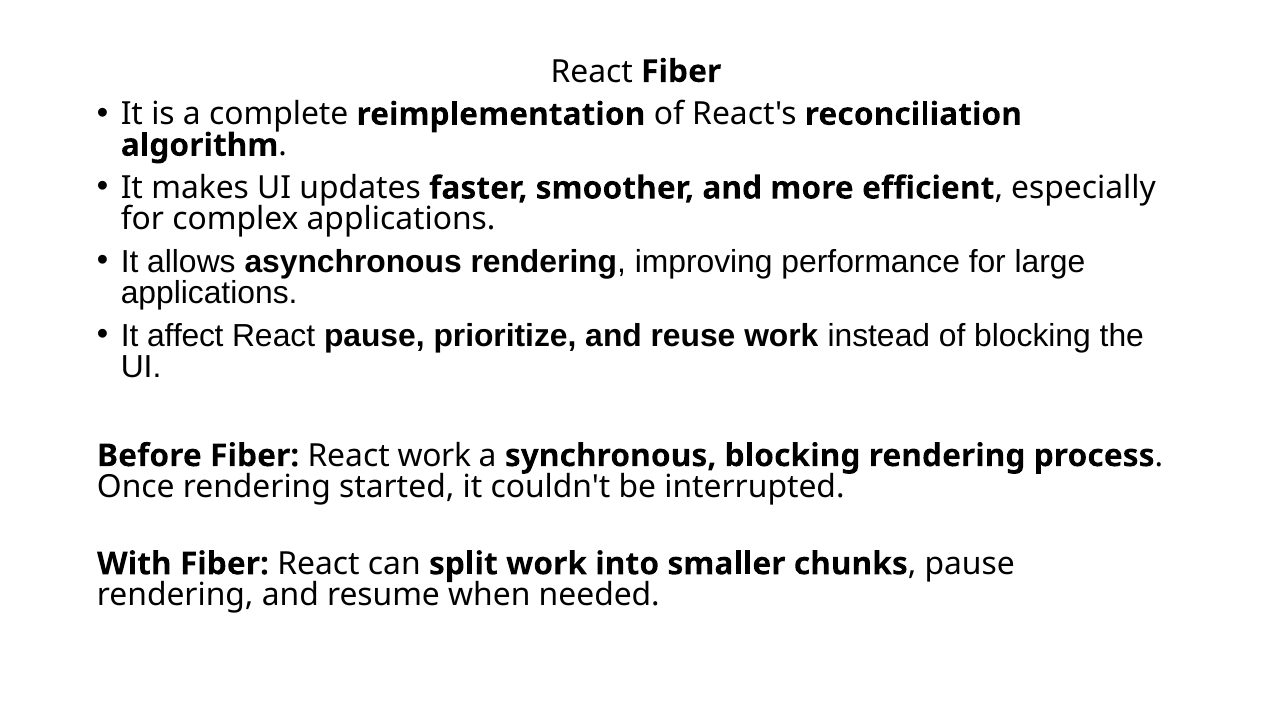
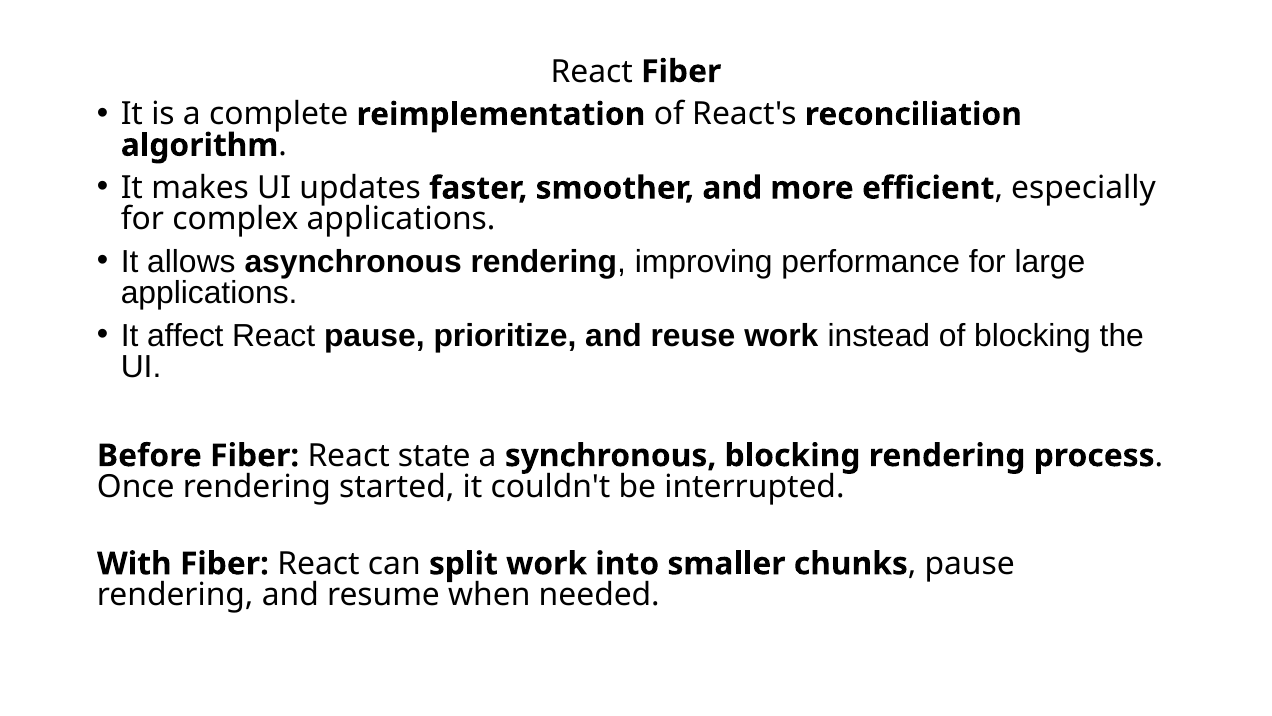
React work: work -> state
